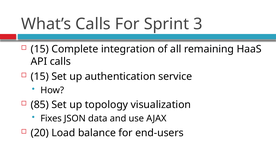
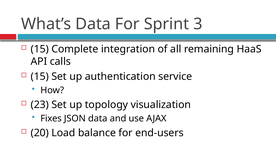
What’s Calls: Calls -> Data
85: 85 -> 23
